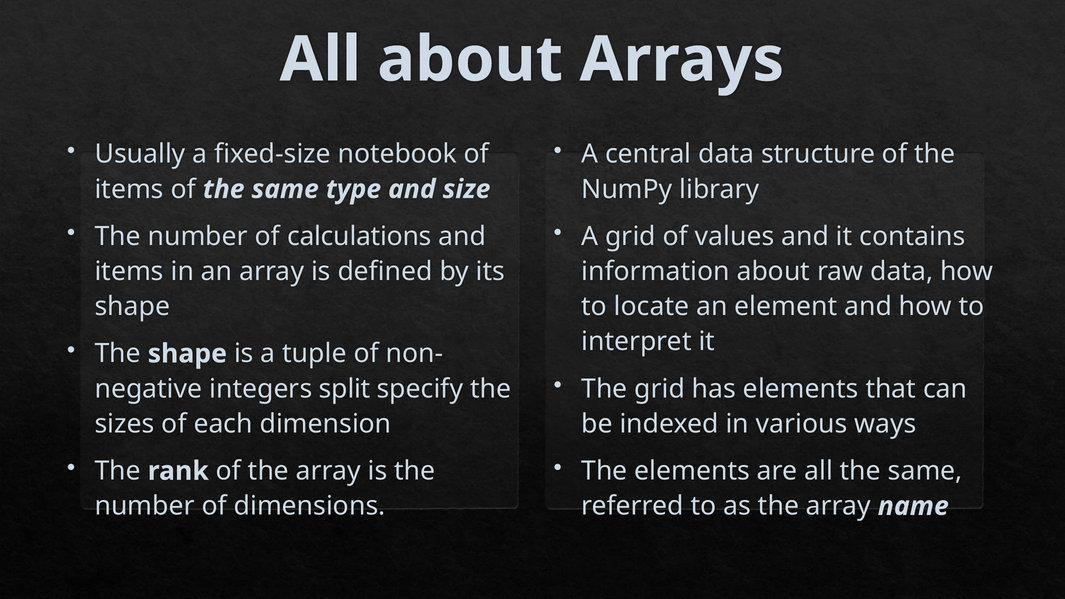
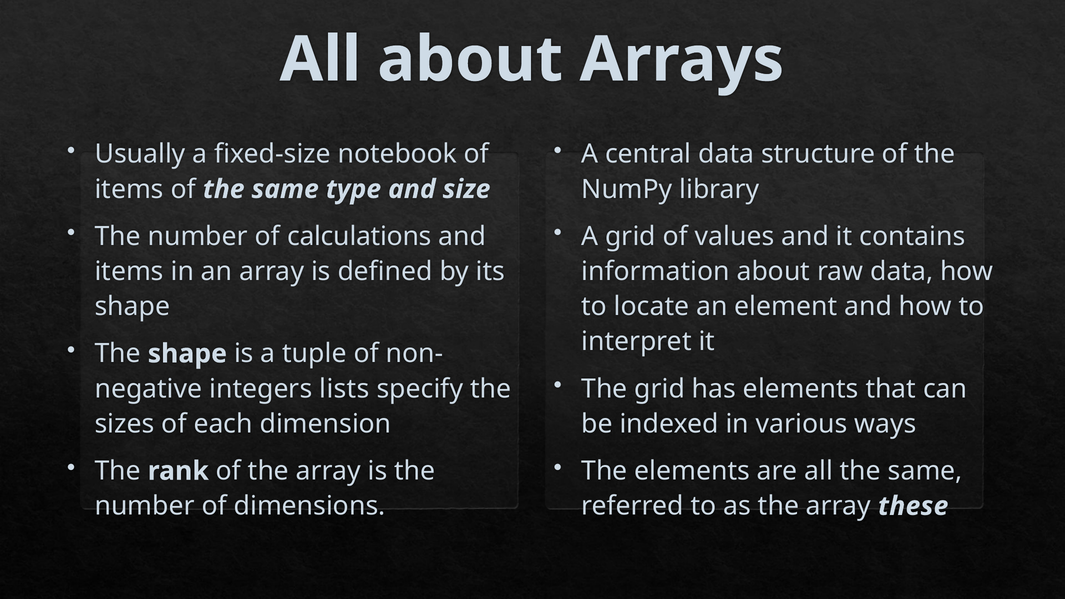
split: split -> lists
name: name -> these
